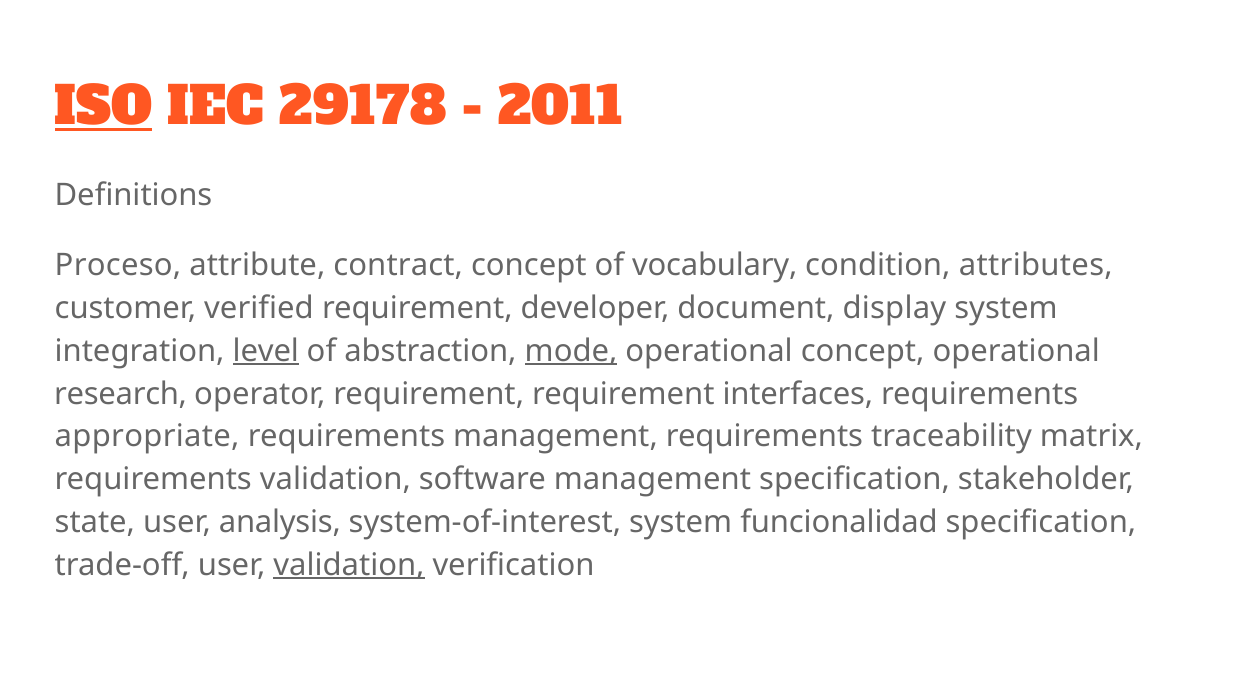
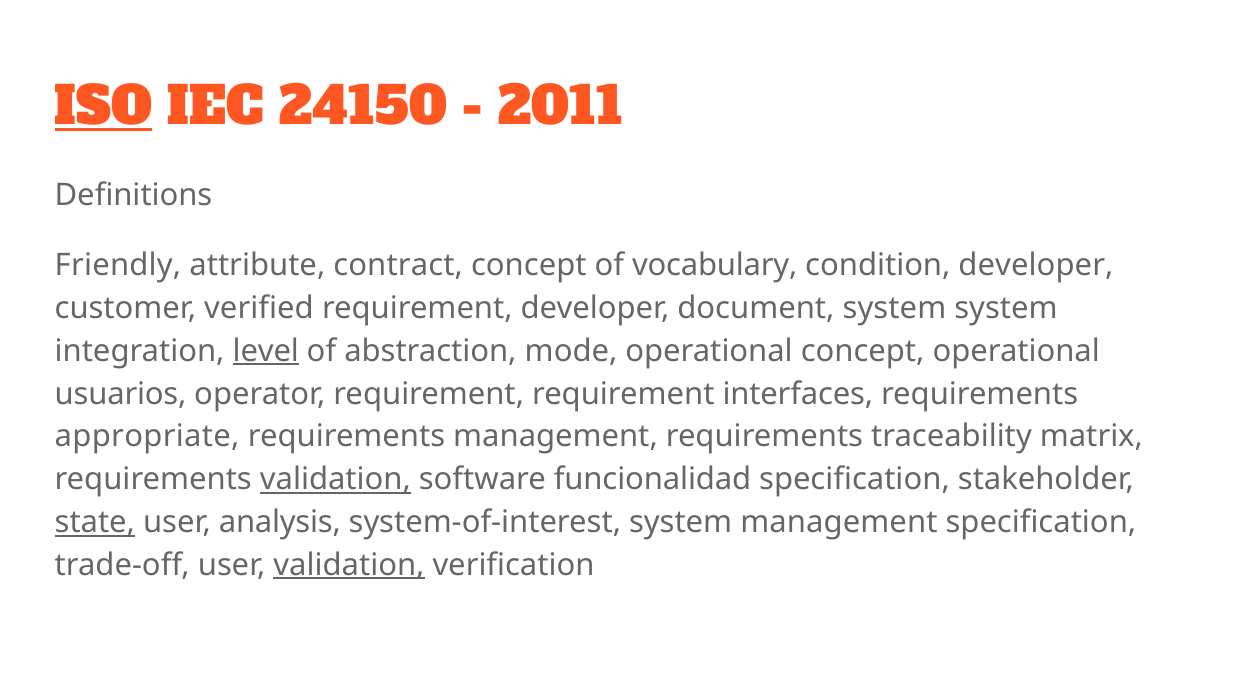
29178: 29178 -> 24150
Proceso: Proceso -> Friendly
condition attributes: attributes -> developer
document display: display -> system
mode underline: present -> none
research: research -> usuarios
validation at (335, 480) underline: none -> present
software management: management -> funcionalidad
state underline: none -> present
system funcionalidad: funcionalidad -> management
